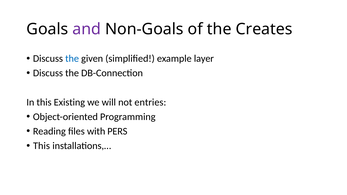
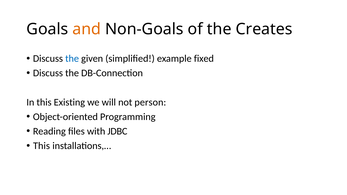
and colour: purple -> orange
layer: layer -> fixed
entries: entries -> person
PERS: PERS -> JDBC
